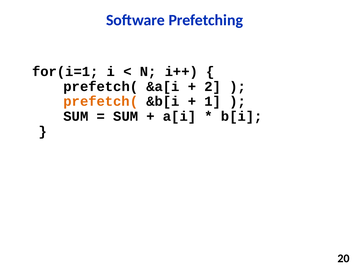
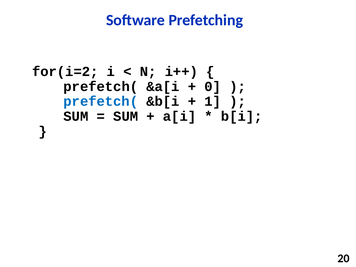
for(i=1: for(i=1 -> for(i=2
2: 2 -> 0
prefetch( at (101, 101) colour: orange -> blue
